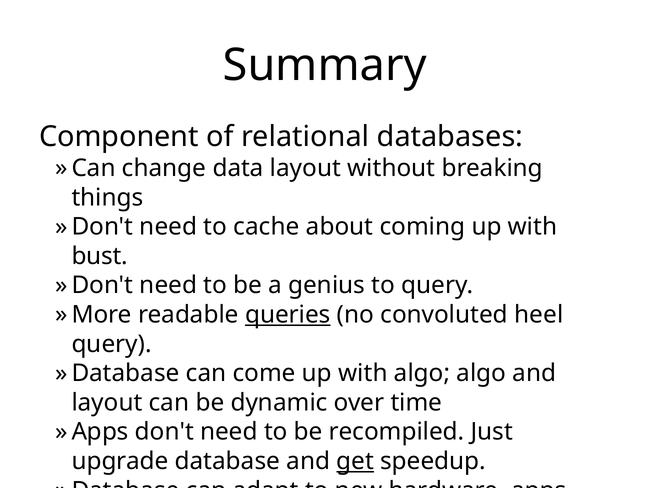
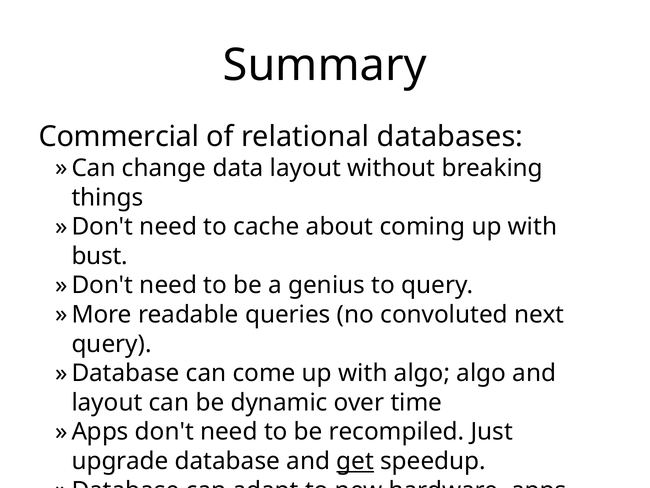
Component: Component -> Commercial
queries underline: present -> none
heel: heel -> next
